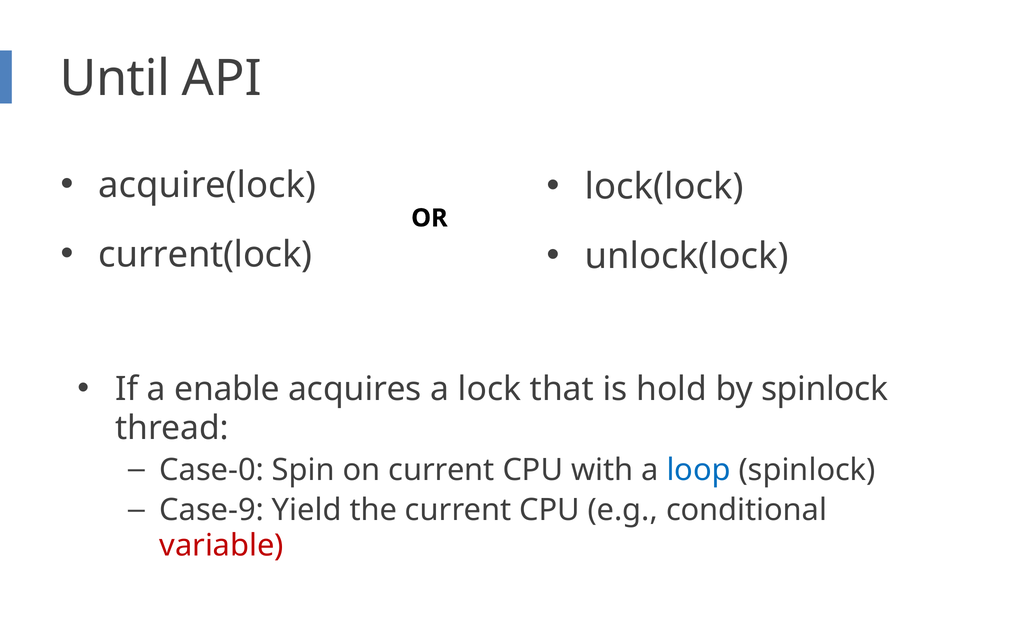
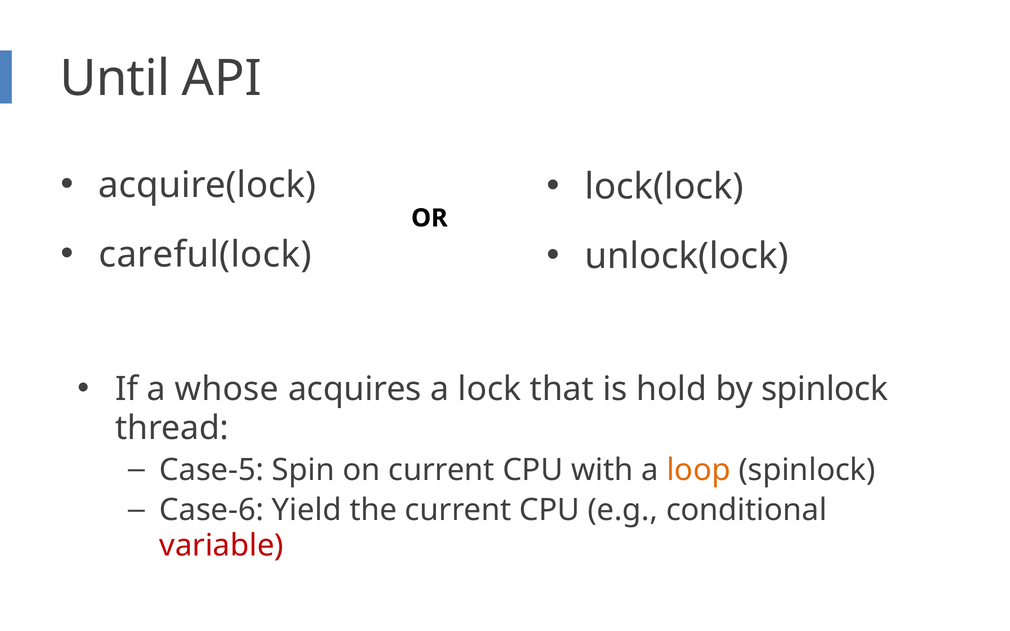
current(lock: current(lock -> careful(lock
enable: enable -> whose
Case-0: Case-0 -> Case-5
loop colour: blue -> orange
Case-9: Case-9 -> Case-6
